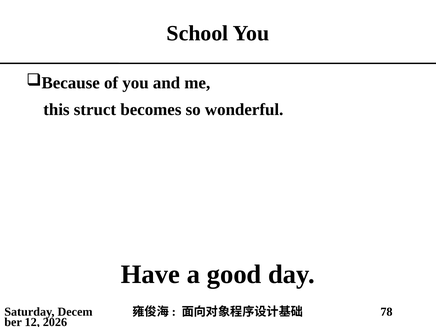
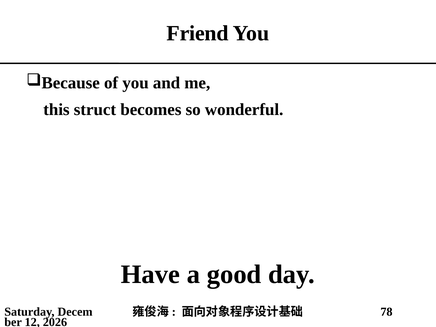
School: School -> Friend
